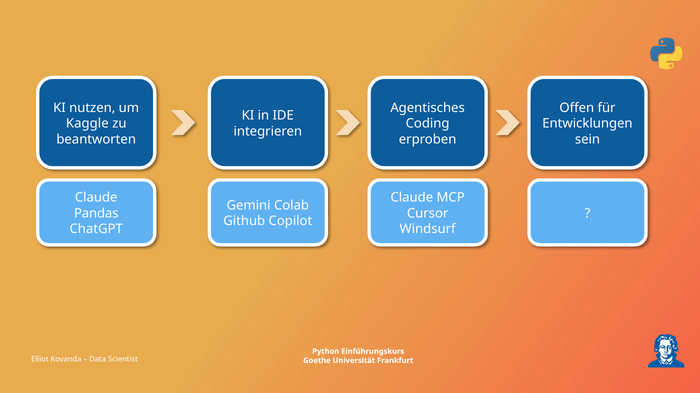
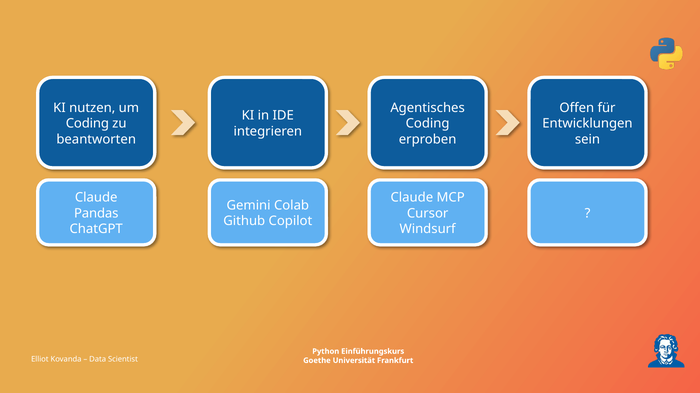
Kaggle at (87, 124): Kaggle -> Coding
